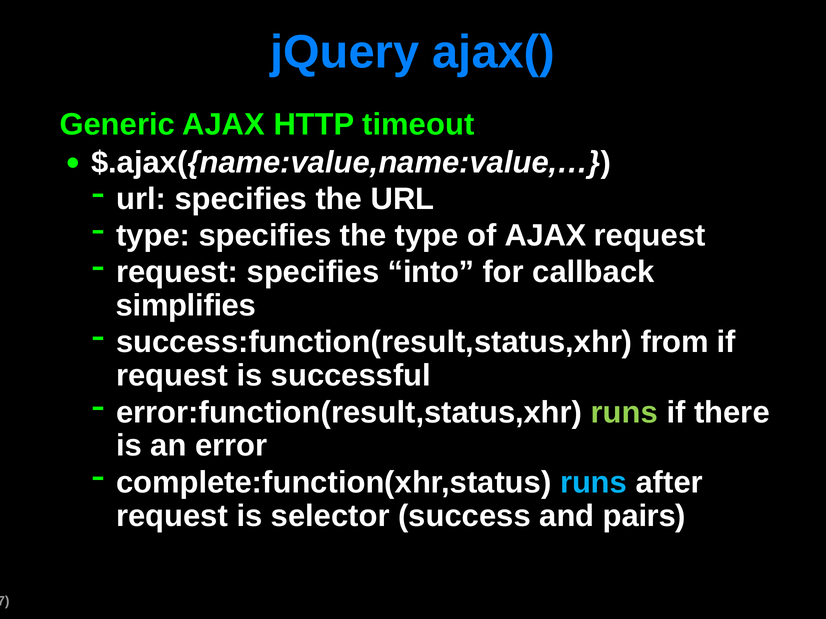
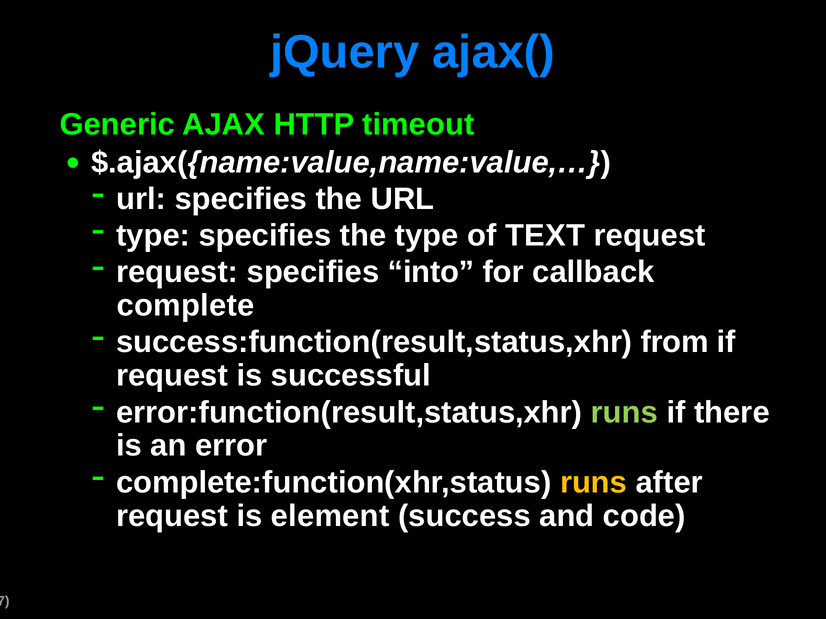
of AJAX: AJAX -> TEXT
simplifies: simplifies -> complete
runs at (594, 483) colour: light blue -> yellow
selector: selector -> element
pairs: pairs -> code
